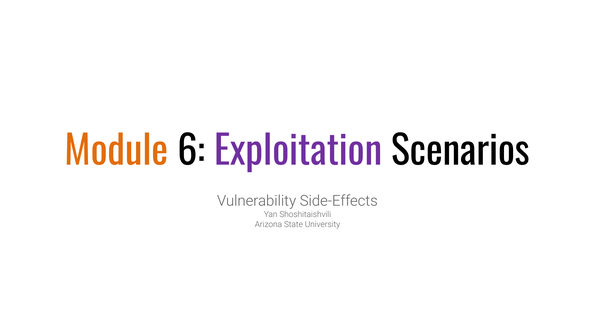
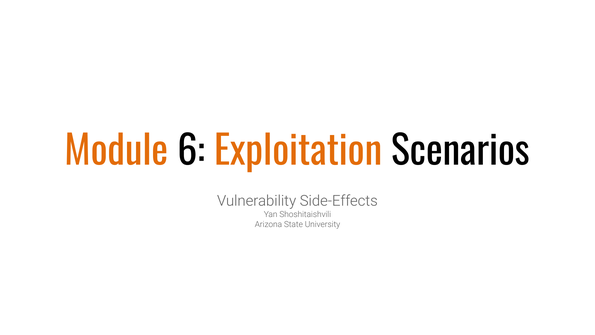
Exploitation colour: purple -> orange
